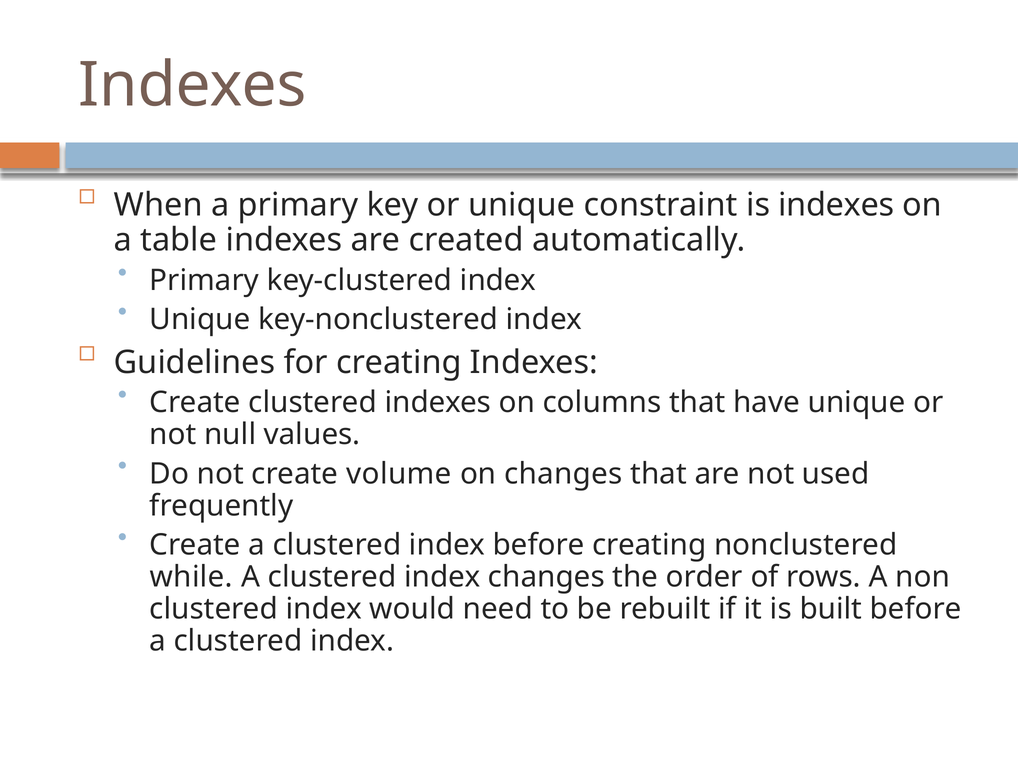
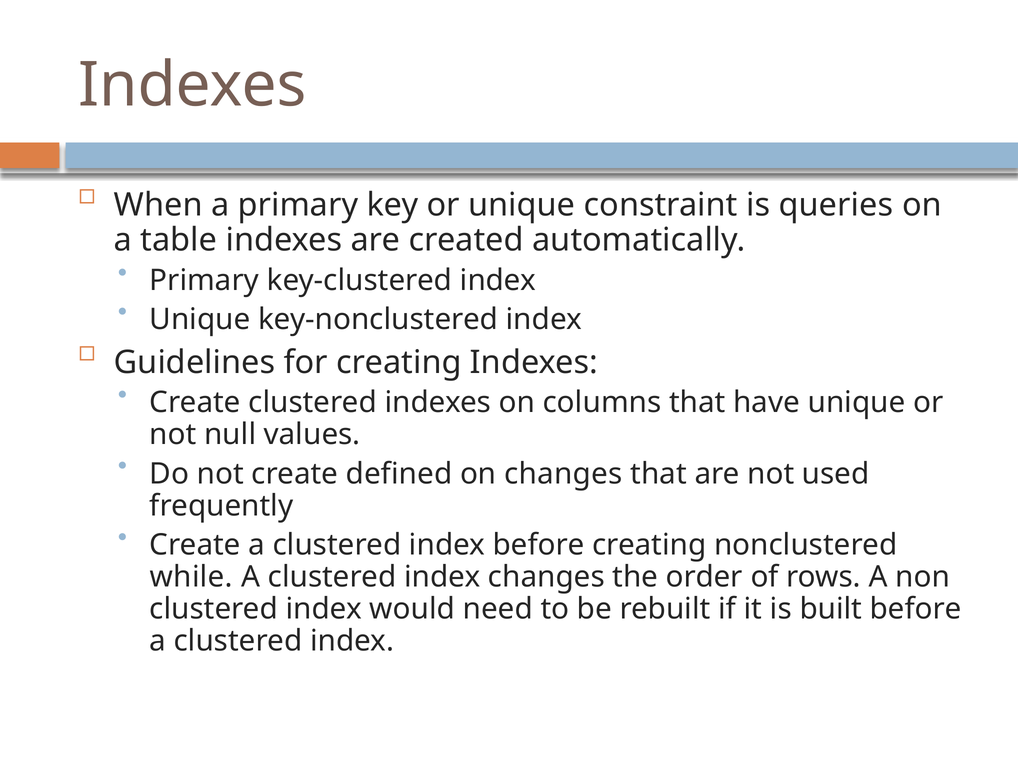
is indexes: indexes -> queries
volume: volume -> defined
